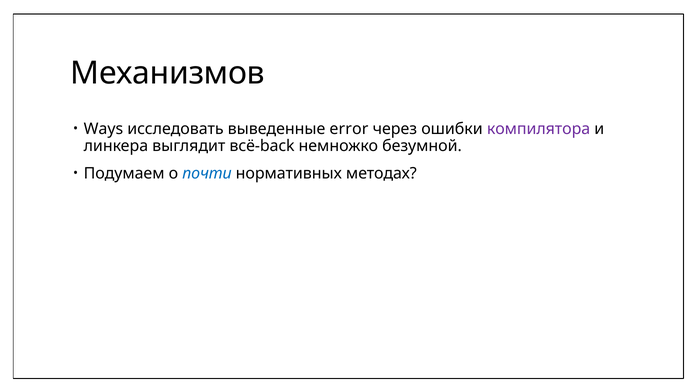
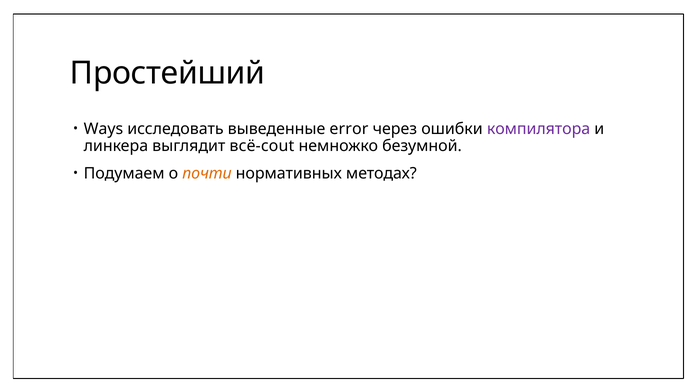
Механизмов: Механизмов -> Простейший
всё-back: всё-back -> всё-cout
почти colour: blue -> orange
